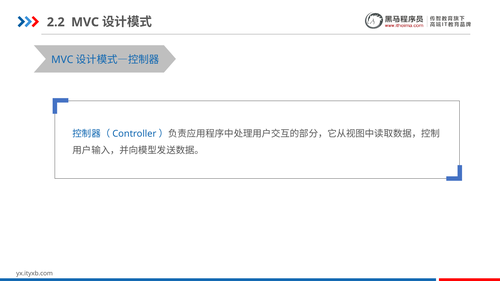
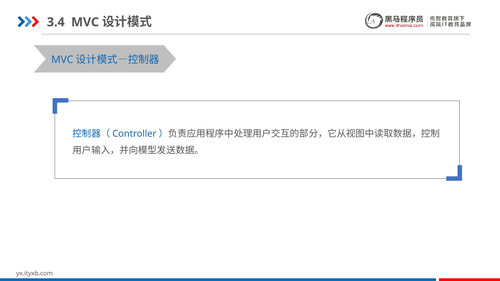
2.2: 2.2 -> 3.4
